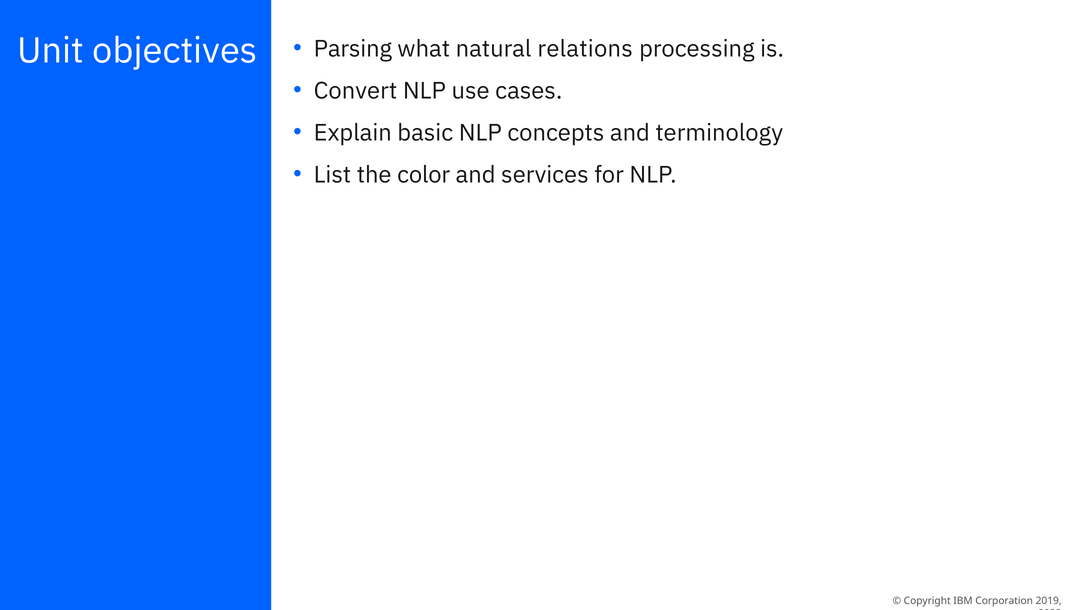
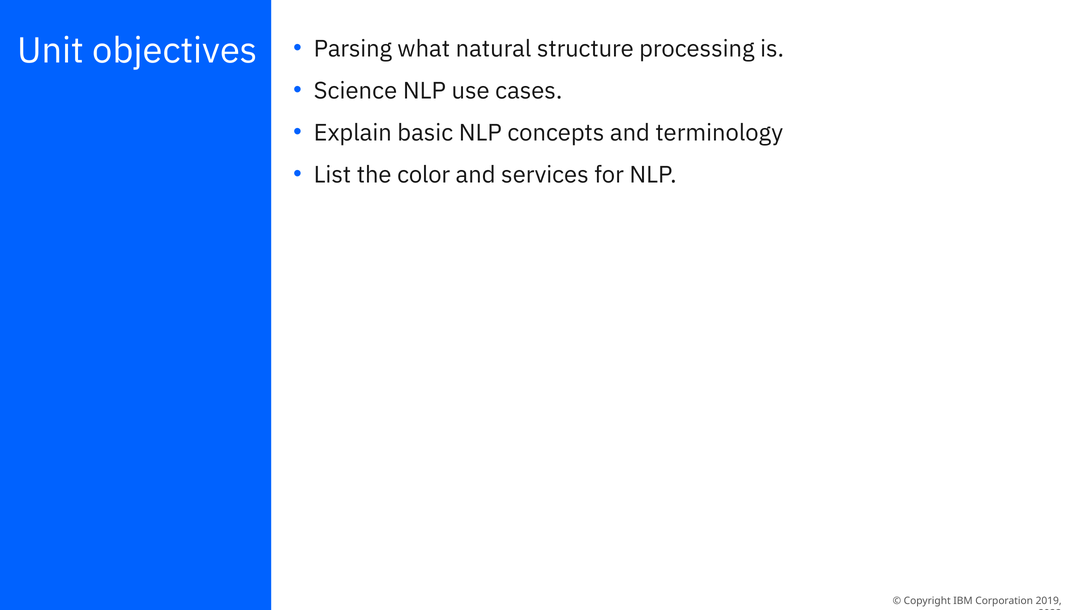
relations: relations -> structure
Convert: Convert -> Science
